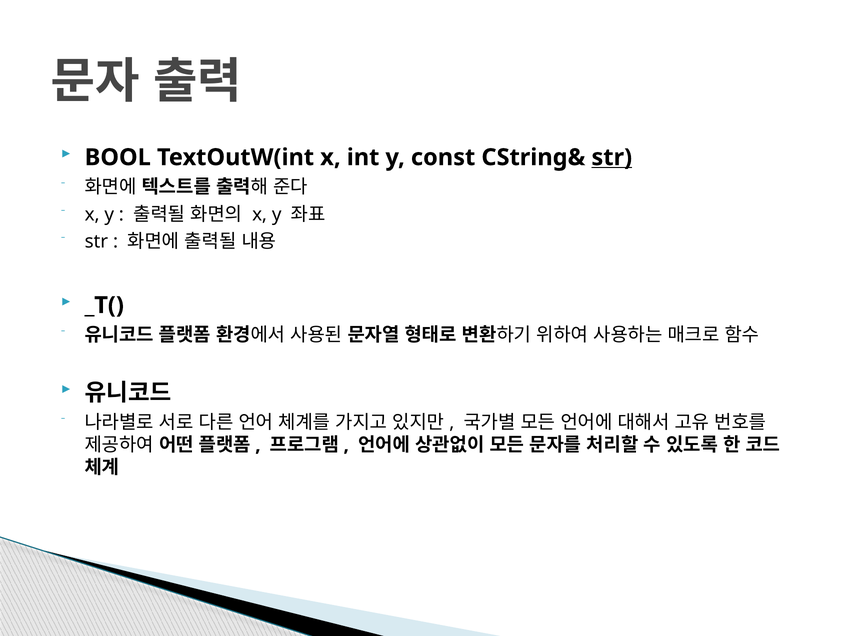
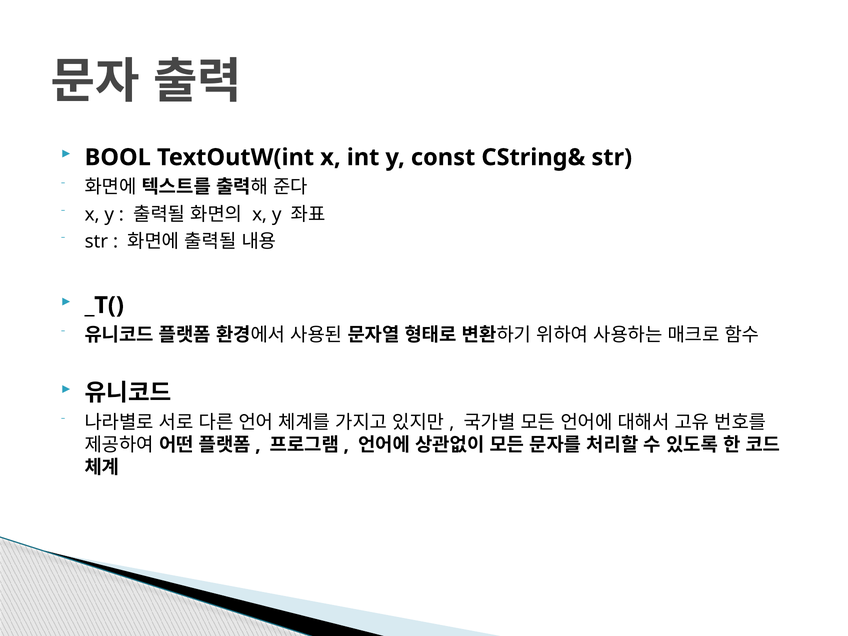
str at (612, 157) underline: present -> none
